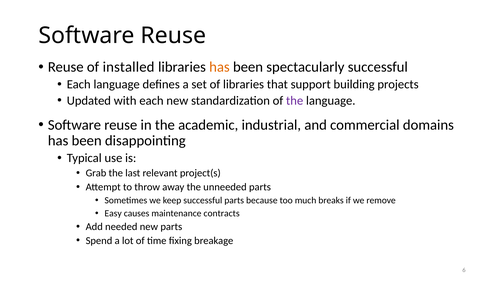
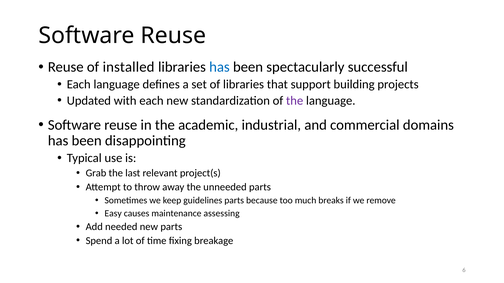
has at (219, 67) colour: orange -> blue
keep successful: successful -> guidelines
contracts: contracts -> assessing
